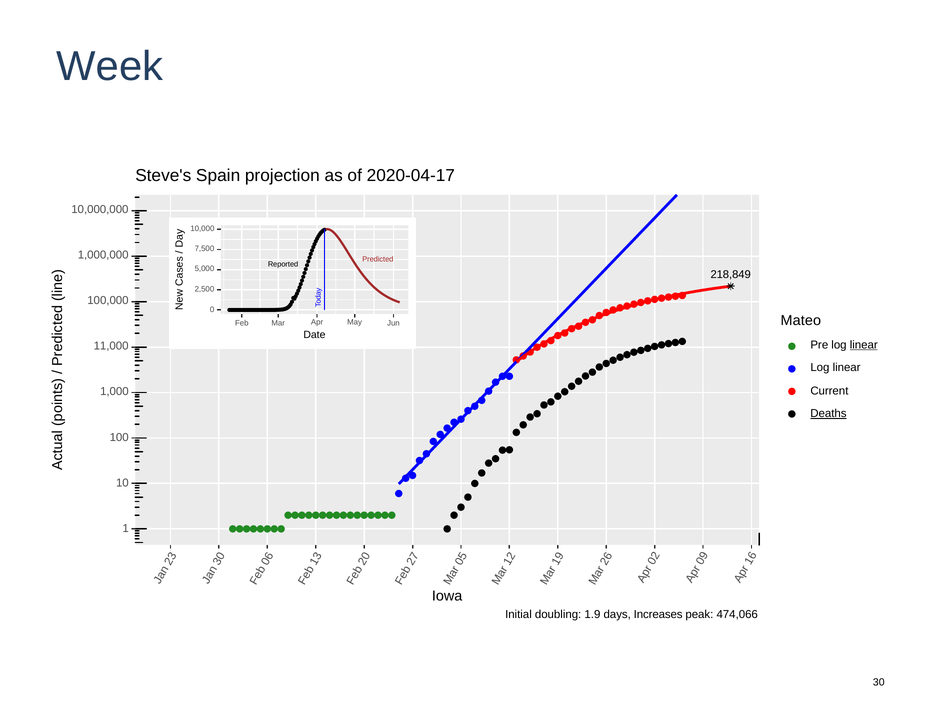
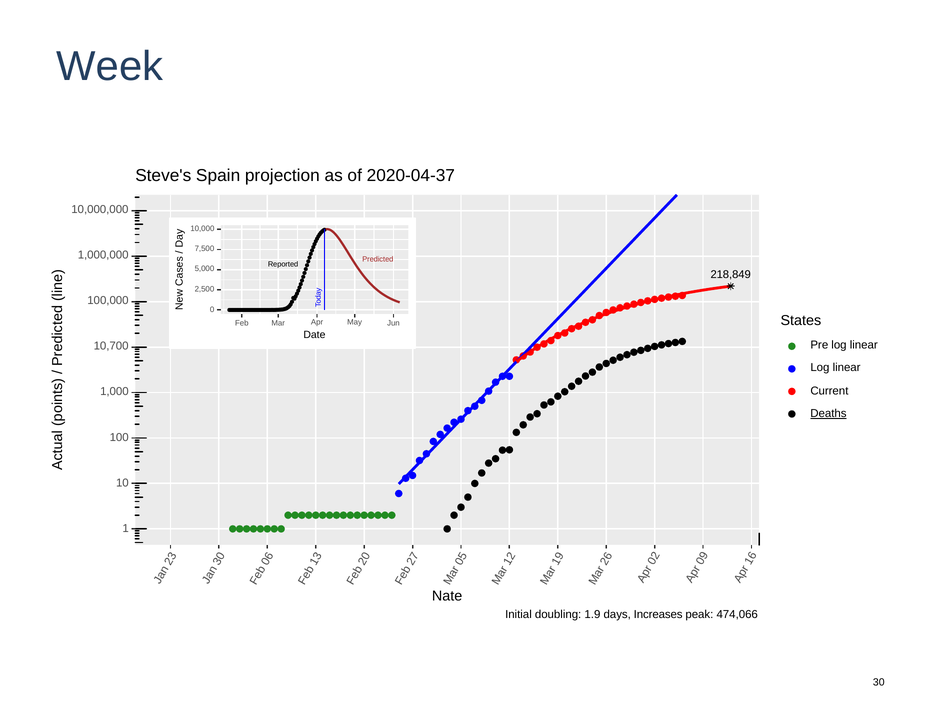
2020-04-17: 2020-04-17 -> 2020-04-37
Mateo: Mateo -> States
linear at (864, 345) underline: present -> none
11,000: 11,000 -> 10,700
Iowa: Iowa -> Nate
